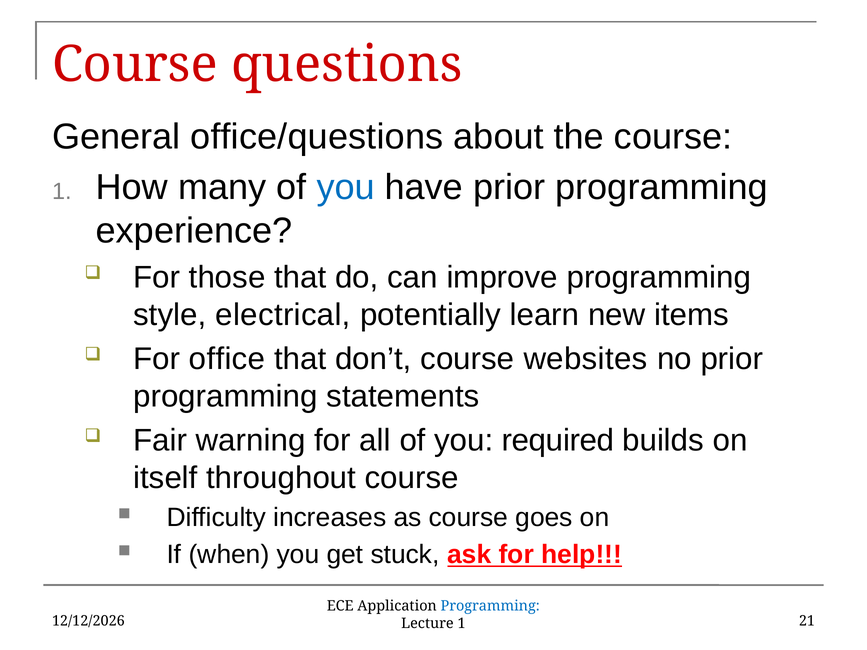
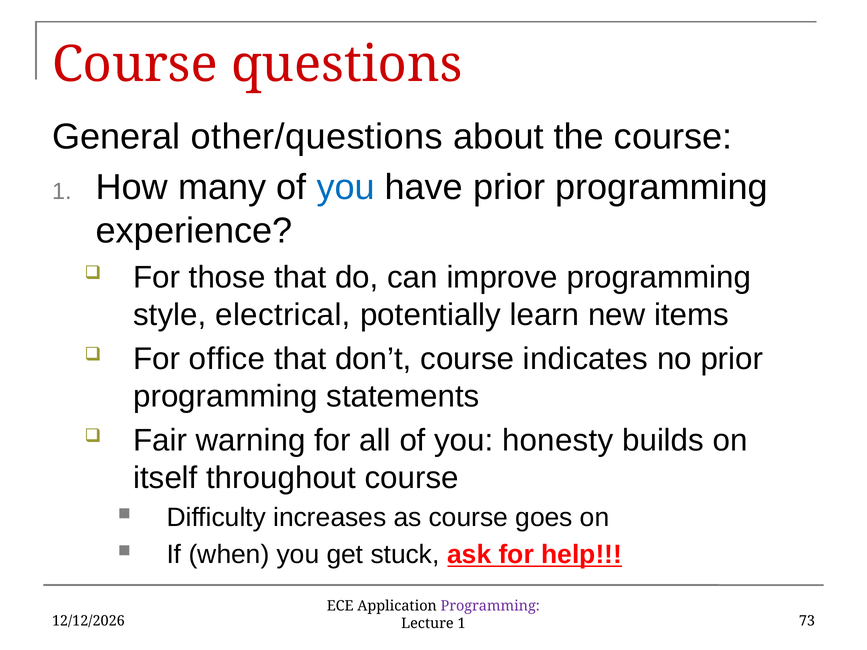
office/questions: office/questions -> other/questions
websites: websites -> indicates
required: required -> honesty
Programming at (490, 606) colour: blue -> purple
21: 21 -> 73
